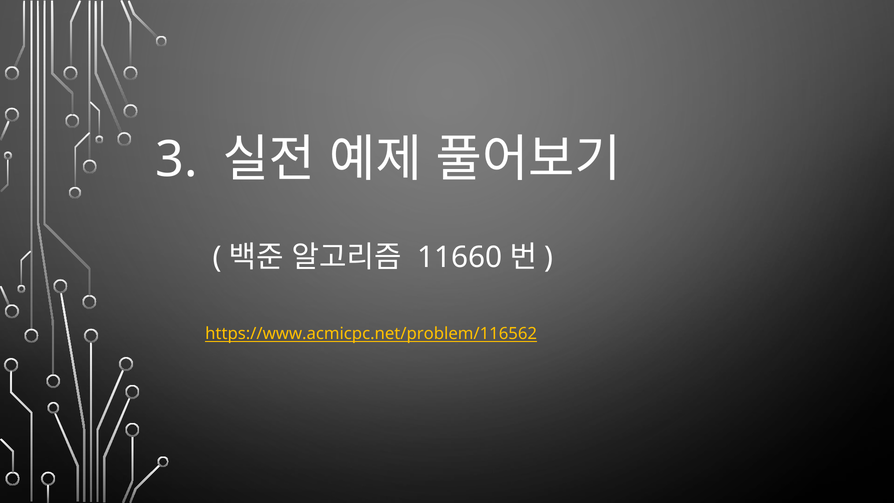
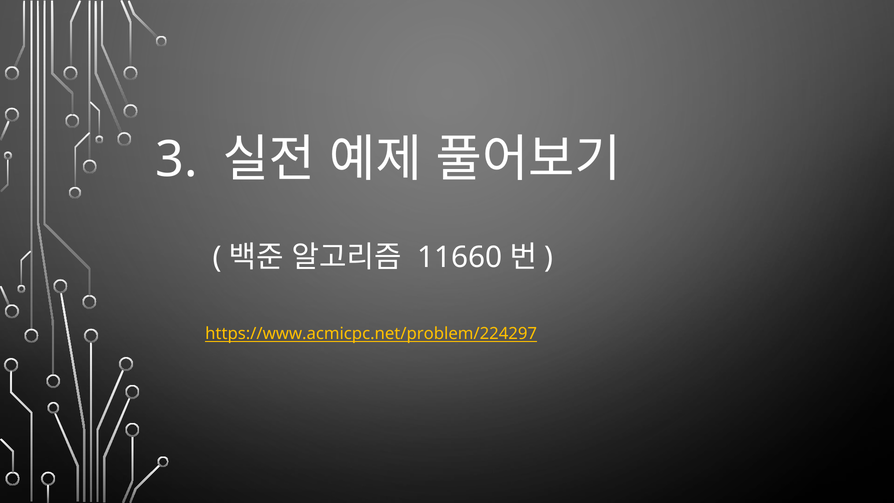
https://www.acmicpc.net/problem/116562: https://www.acmicpc.net/problem/116562 -> https://www.acmicpc.net/problem/224297
